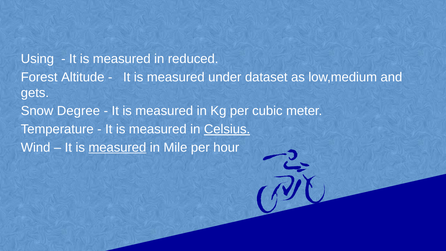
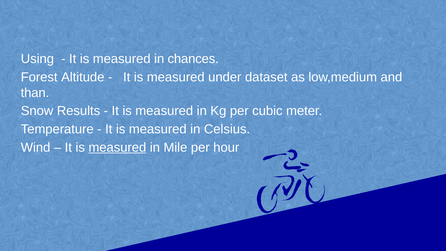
reduced: reduced -> chances
gets: gets -> than
Degree: Degree -> Results
Celsius underline: present -> none
